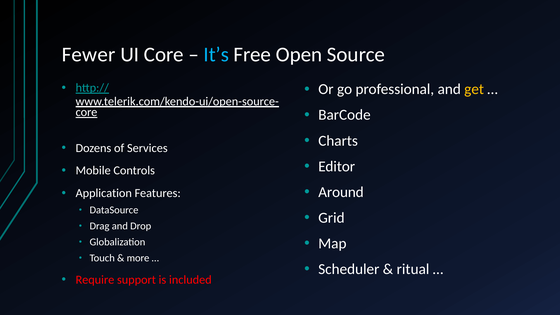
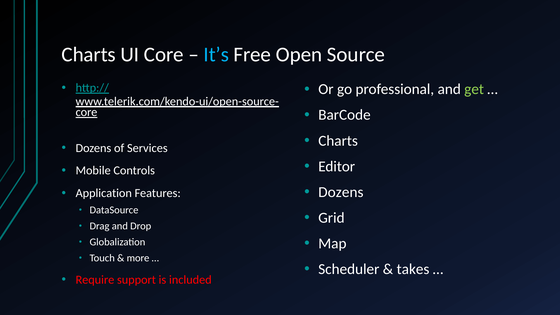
Fewer at (89, 55): Fewer -> Charts
get colour: yellow -> light green
Around at (341, 192): Around -> Dozens
ritual: ritual -> takes
